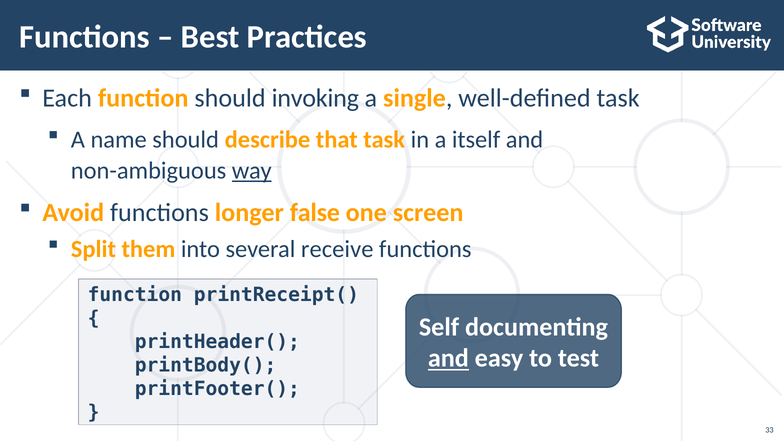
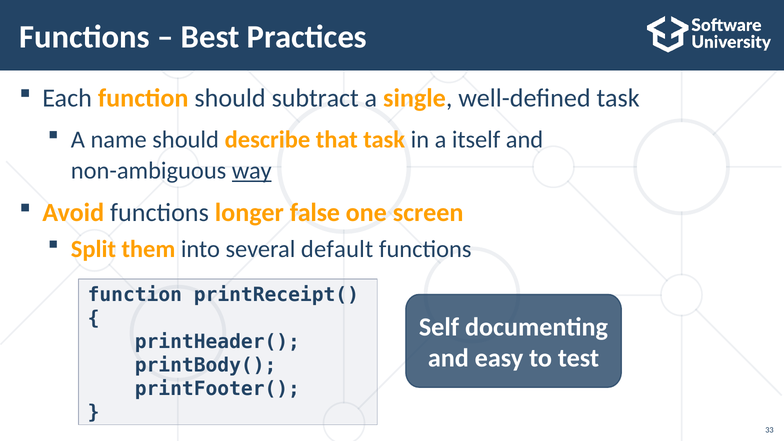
invoking: invoking -> subtract
receive: receive -> default
and at (448, 358) underline: present -> none
